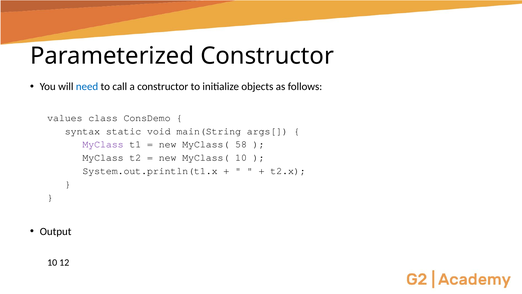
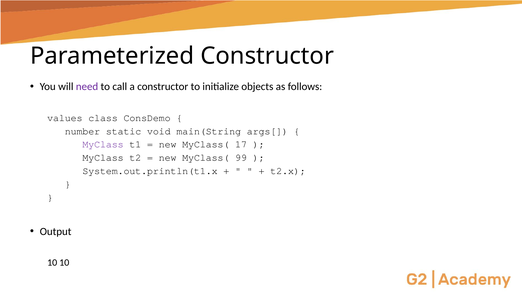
need colour: blue -> purple
syntax: syntax -> number
58: 58 -> 17
MyClass( 10: 10 -> 99
10 12: 12 -> 10
